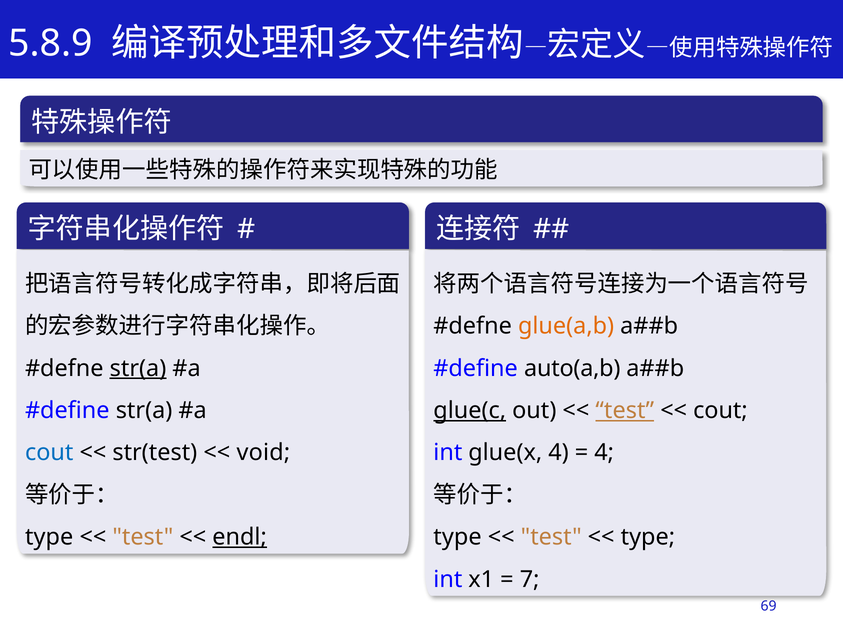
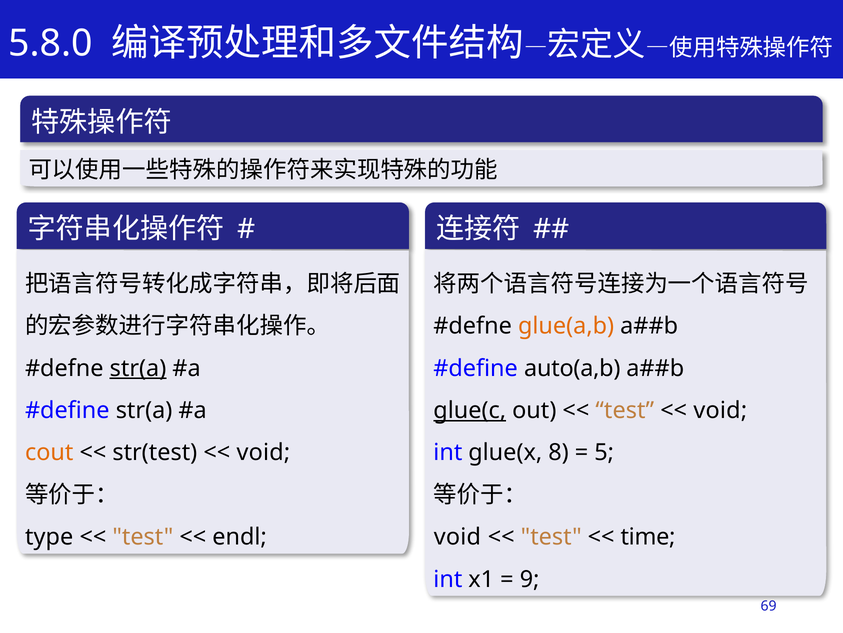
5.8.9: 5.8.9 -> 5.8.0
test at (625, 410) underline: present -> none
cout at (720, 410): cout -> void
cout at (49, 452) colour: blue -> orange
glue(x 4: 4 -> 8
4 at (604, 452): 4 -> 5
endl underline: present -> none
type at (457, 536): type -> void
type at (648, 536): type -> time
7: 7 -> 9
